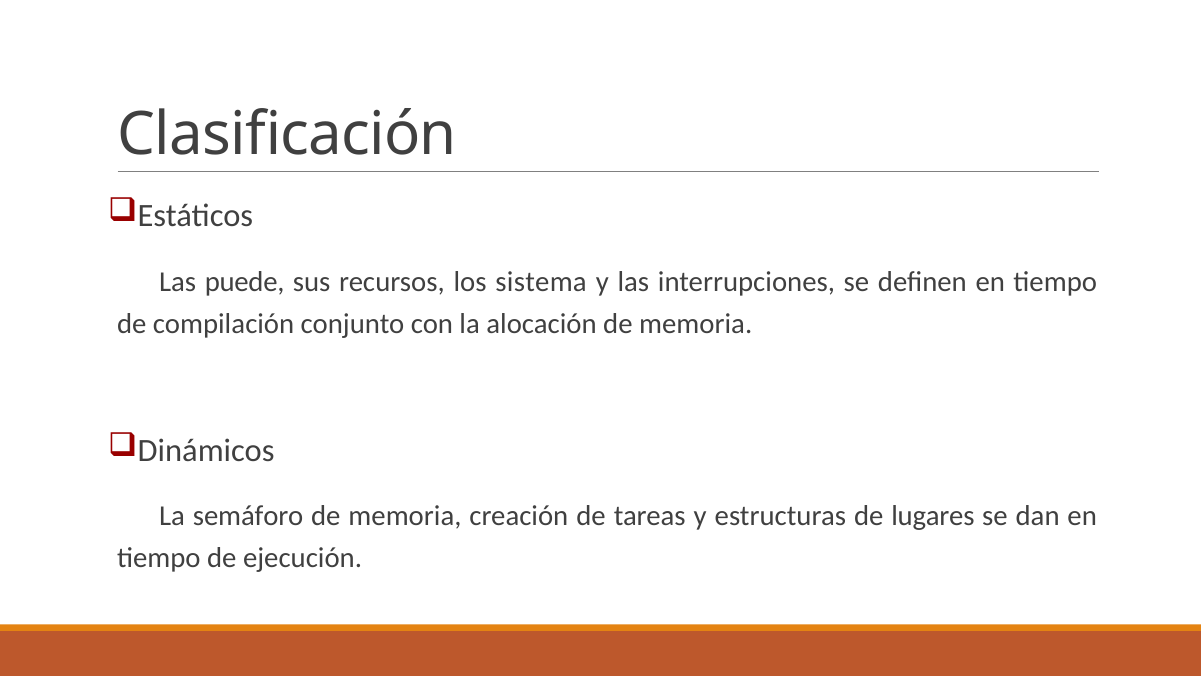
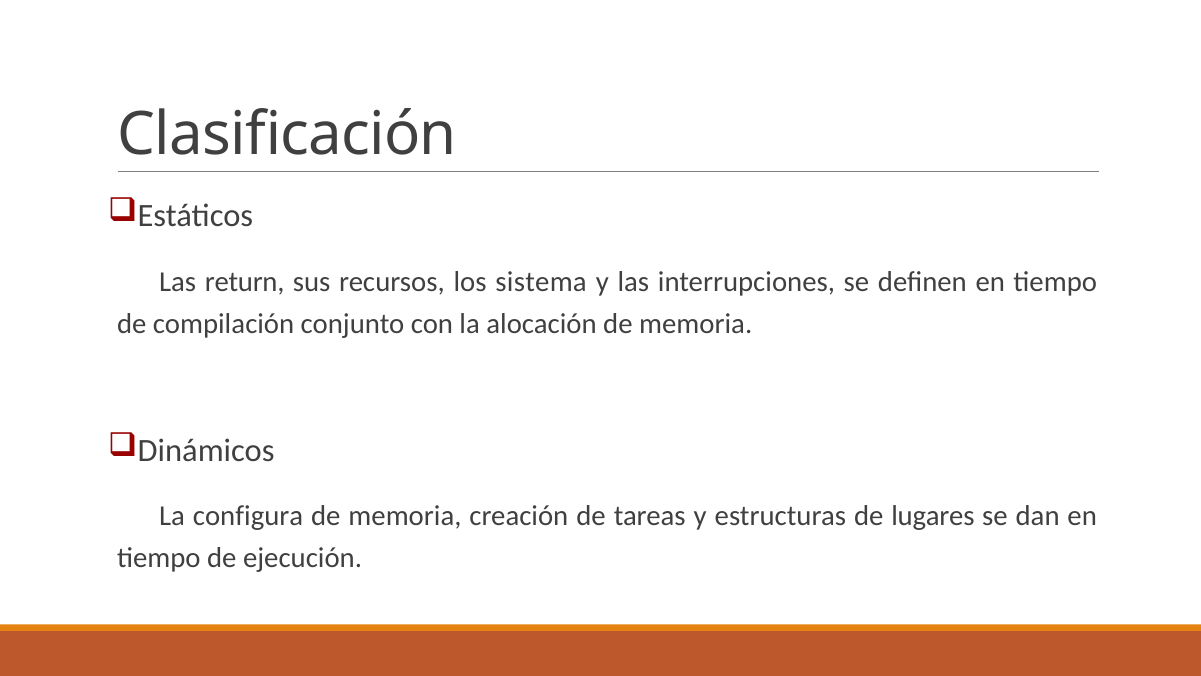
puede: puede -> return
semáforo: semáforo -> configura
